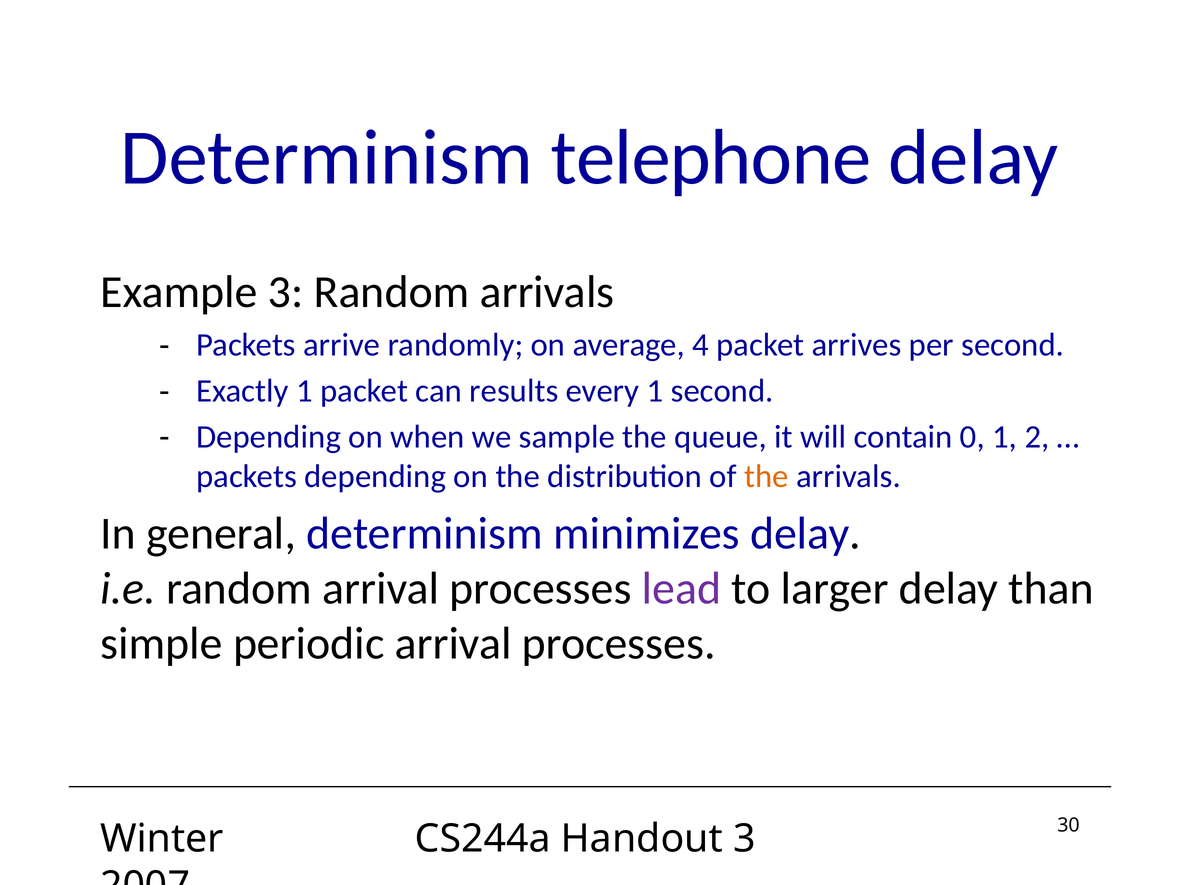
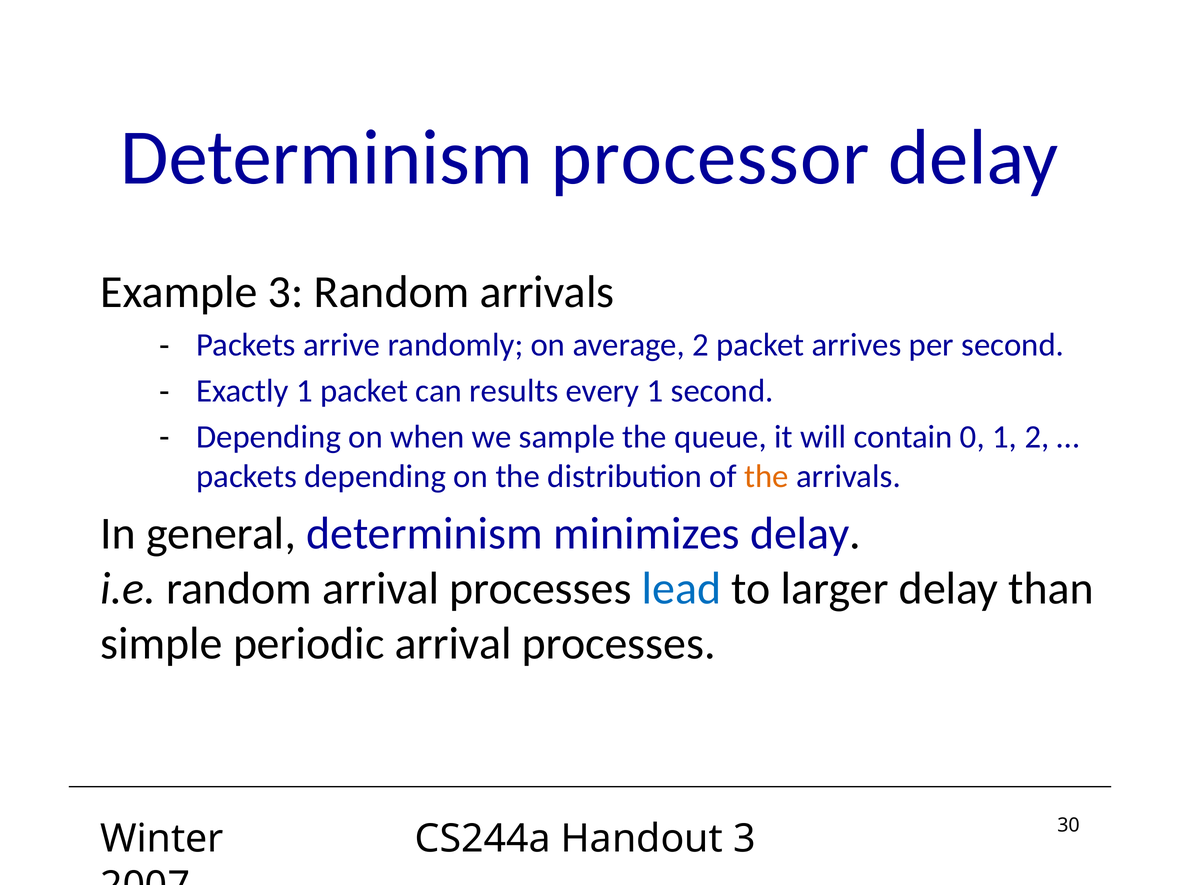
telephone: telephone -> processor
average 4: 4 -> 2
lead colour: purple -> blue
